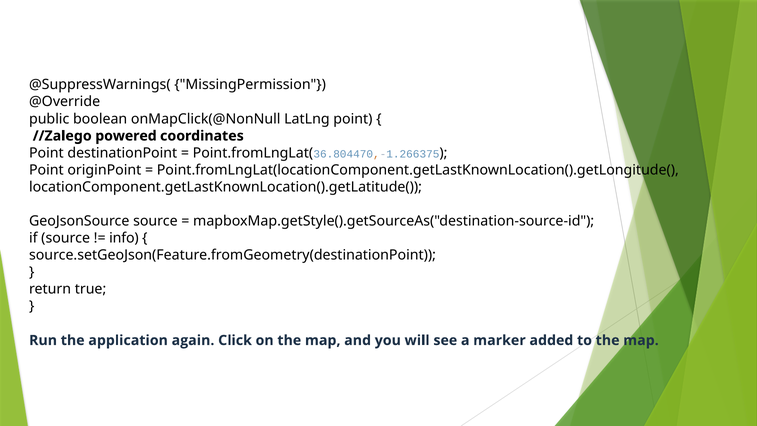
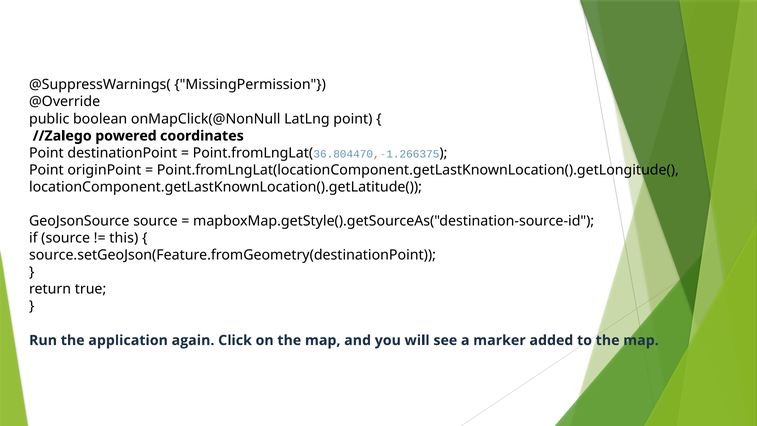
info: info -> this
